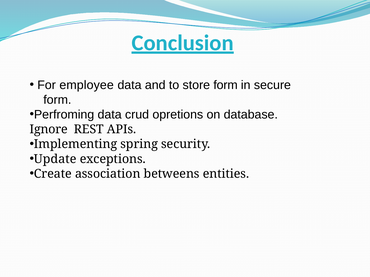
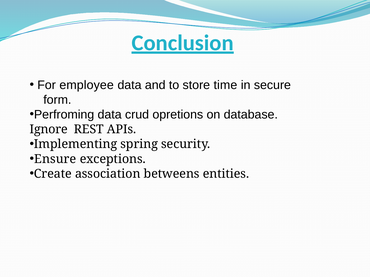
store form: form -> time
Update: Update -> Ensure
